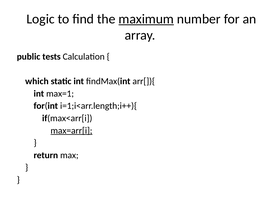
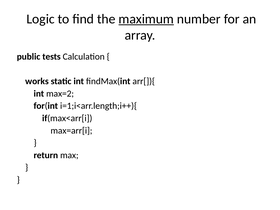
which: which -> works
max=1: max=1 -> max=2
max=arr[i underline: present -> none
